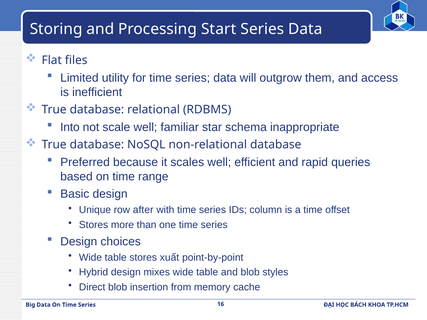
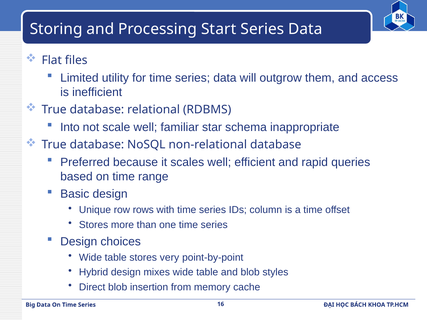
after: after -> rows
xuất: xuất -> very
